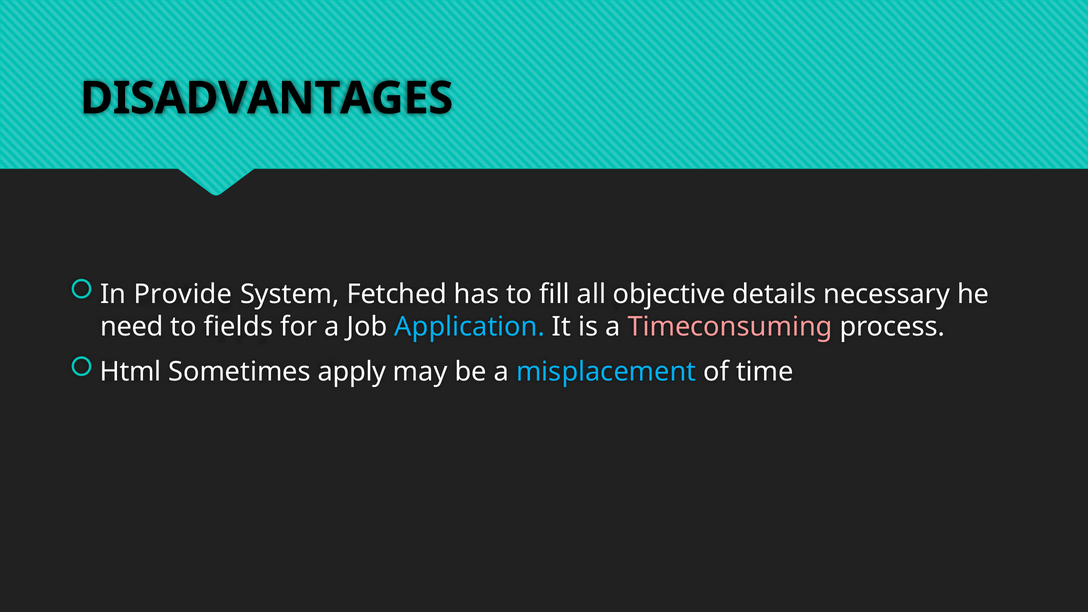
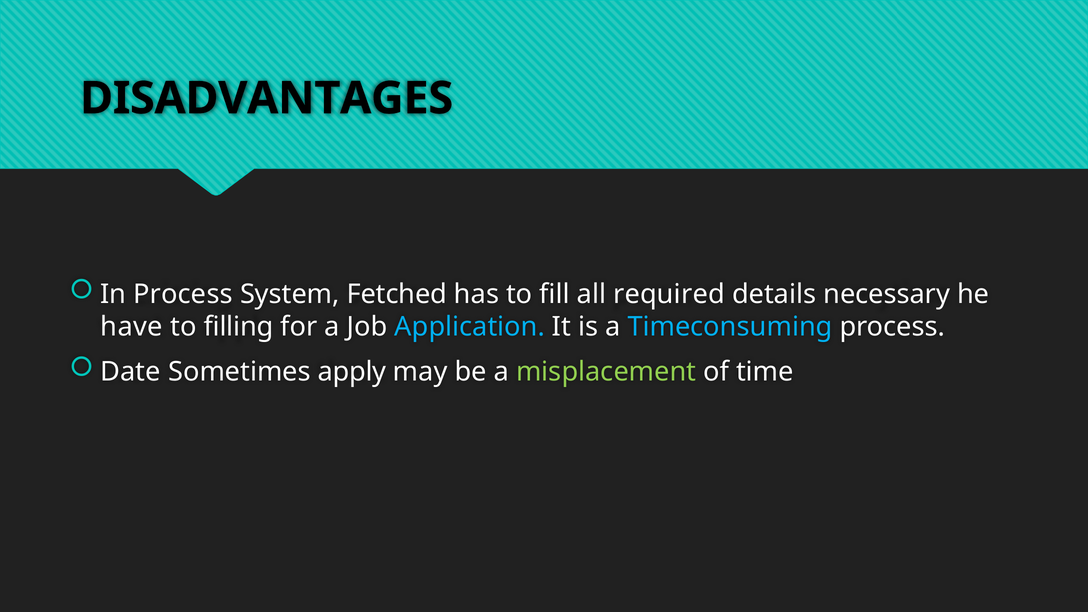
In Provide: Provide -> Process
objective: objective -> required
need: need -> have
fields: fields -> filling
Timeconsuming colour: pink -> light blue
Html: Html -> Date
misplacement colour: light blue -> light green
